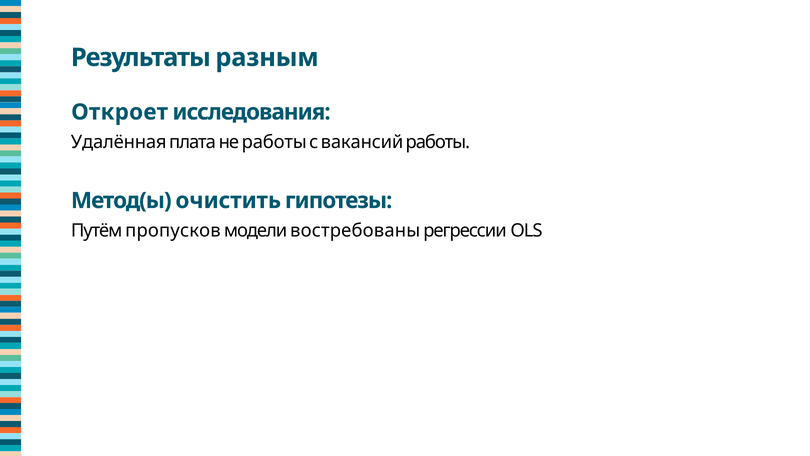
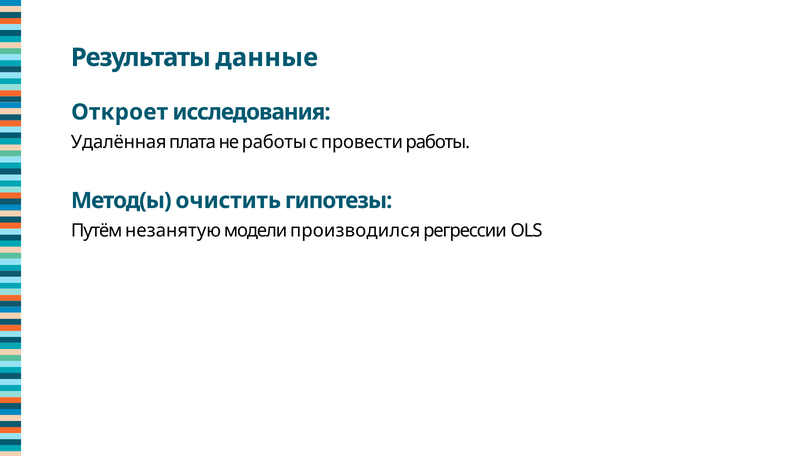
разным: разным -> данные
вакансий: вакансий -> провести
пропусков: пропусков -> незанятую
востребованы: востребованы -> производился
